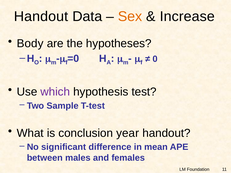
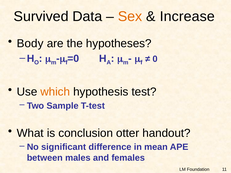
Handout at (41, 16): Handout -> Survived
which colour: purple -> orange
year: year -> otter
